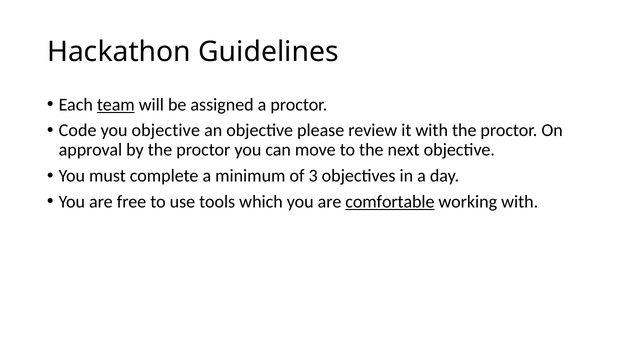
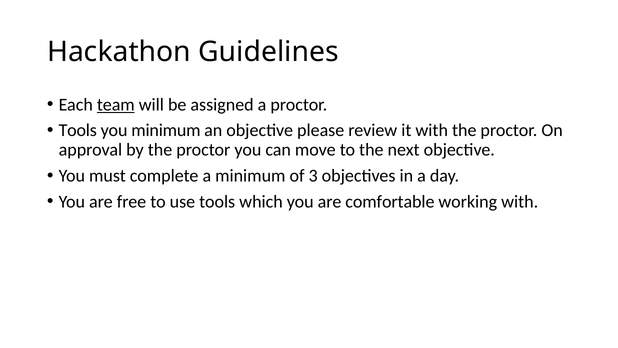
Code at (78, 130): Code -> Tools
you objective: objective -> minimum
comfortable underline: present -> none
